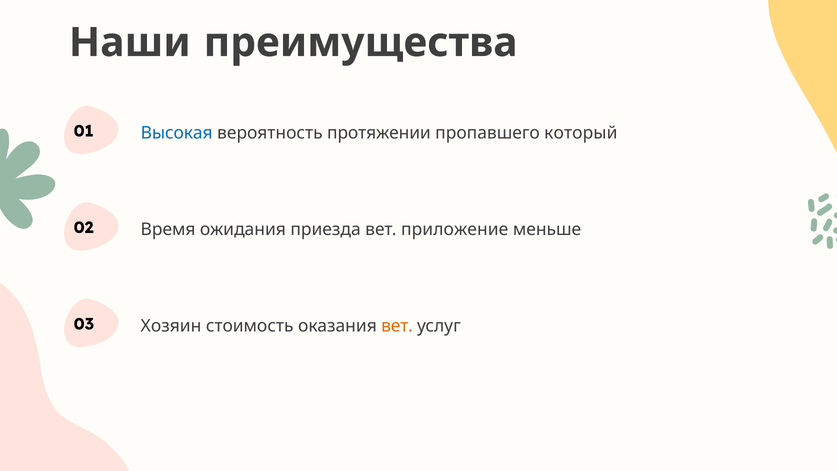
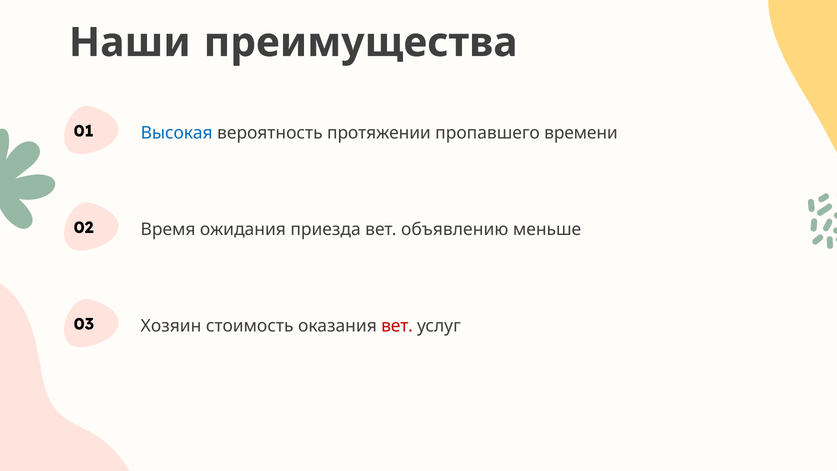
который: который -> времени
приложение: приложение -> объявлению
вет at (397, 326) colour: orange -> red
